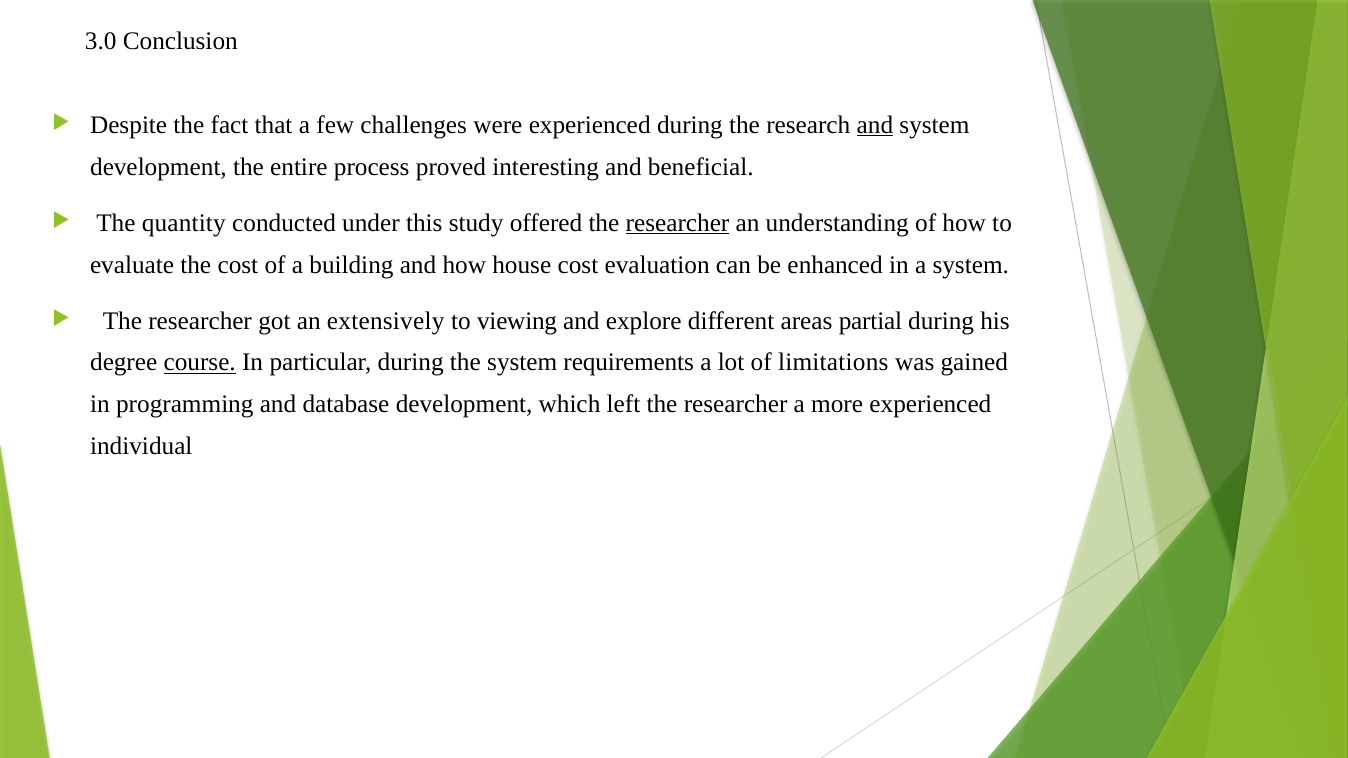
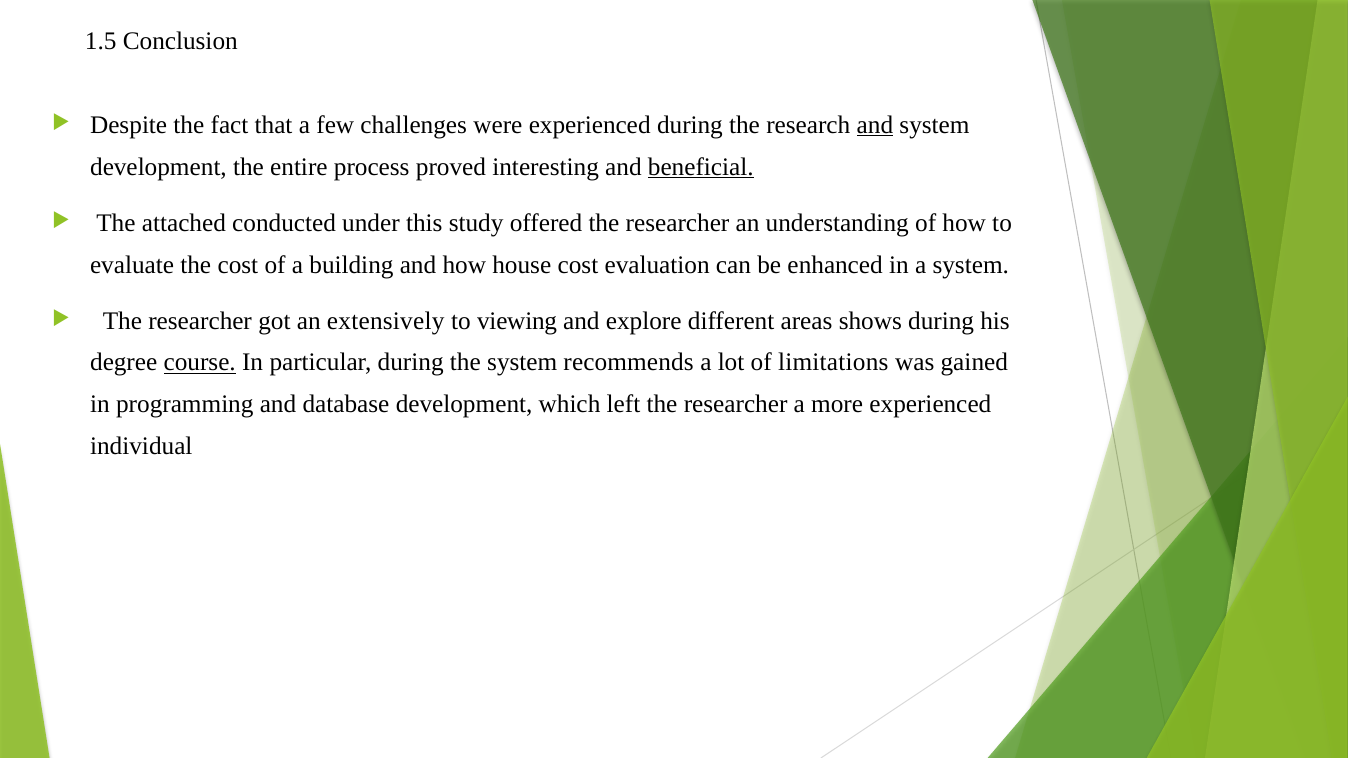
3.0: 3.0 -> 1.5
beneficial underline: none -> present
quantity: quantity -> attached
researcher at (678, 223) underline: present -> none
partial: partial -> shows
requirements: requirements -> recommends
